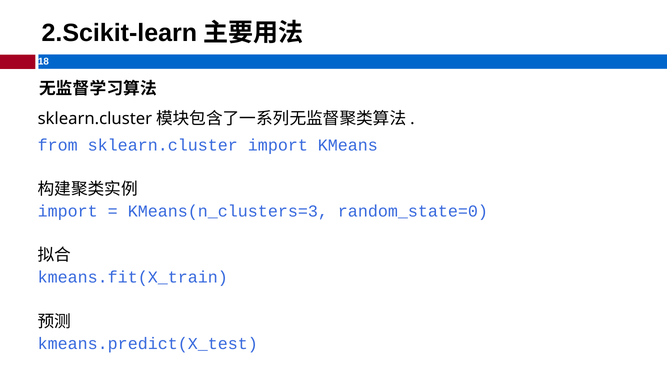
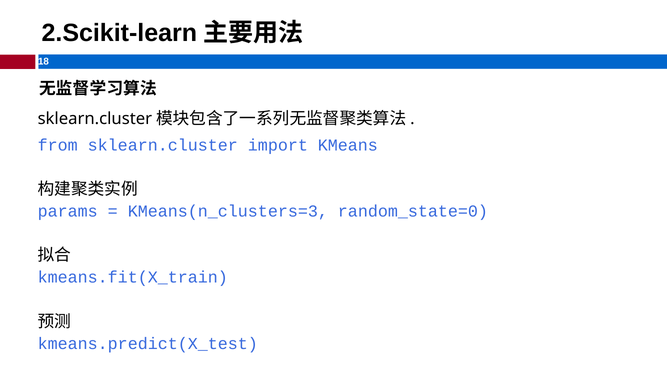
import at (68, 211): import -> params
